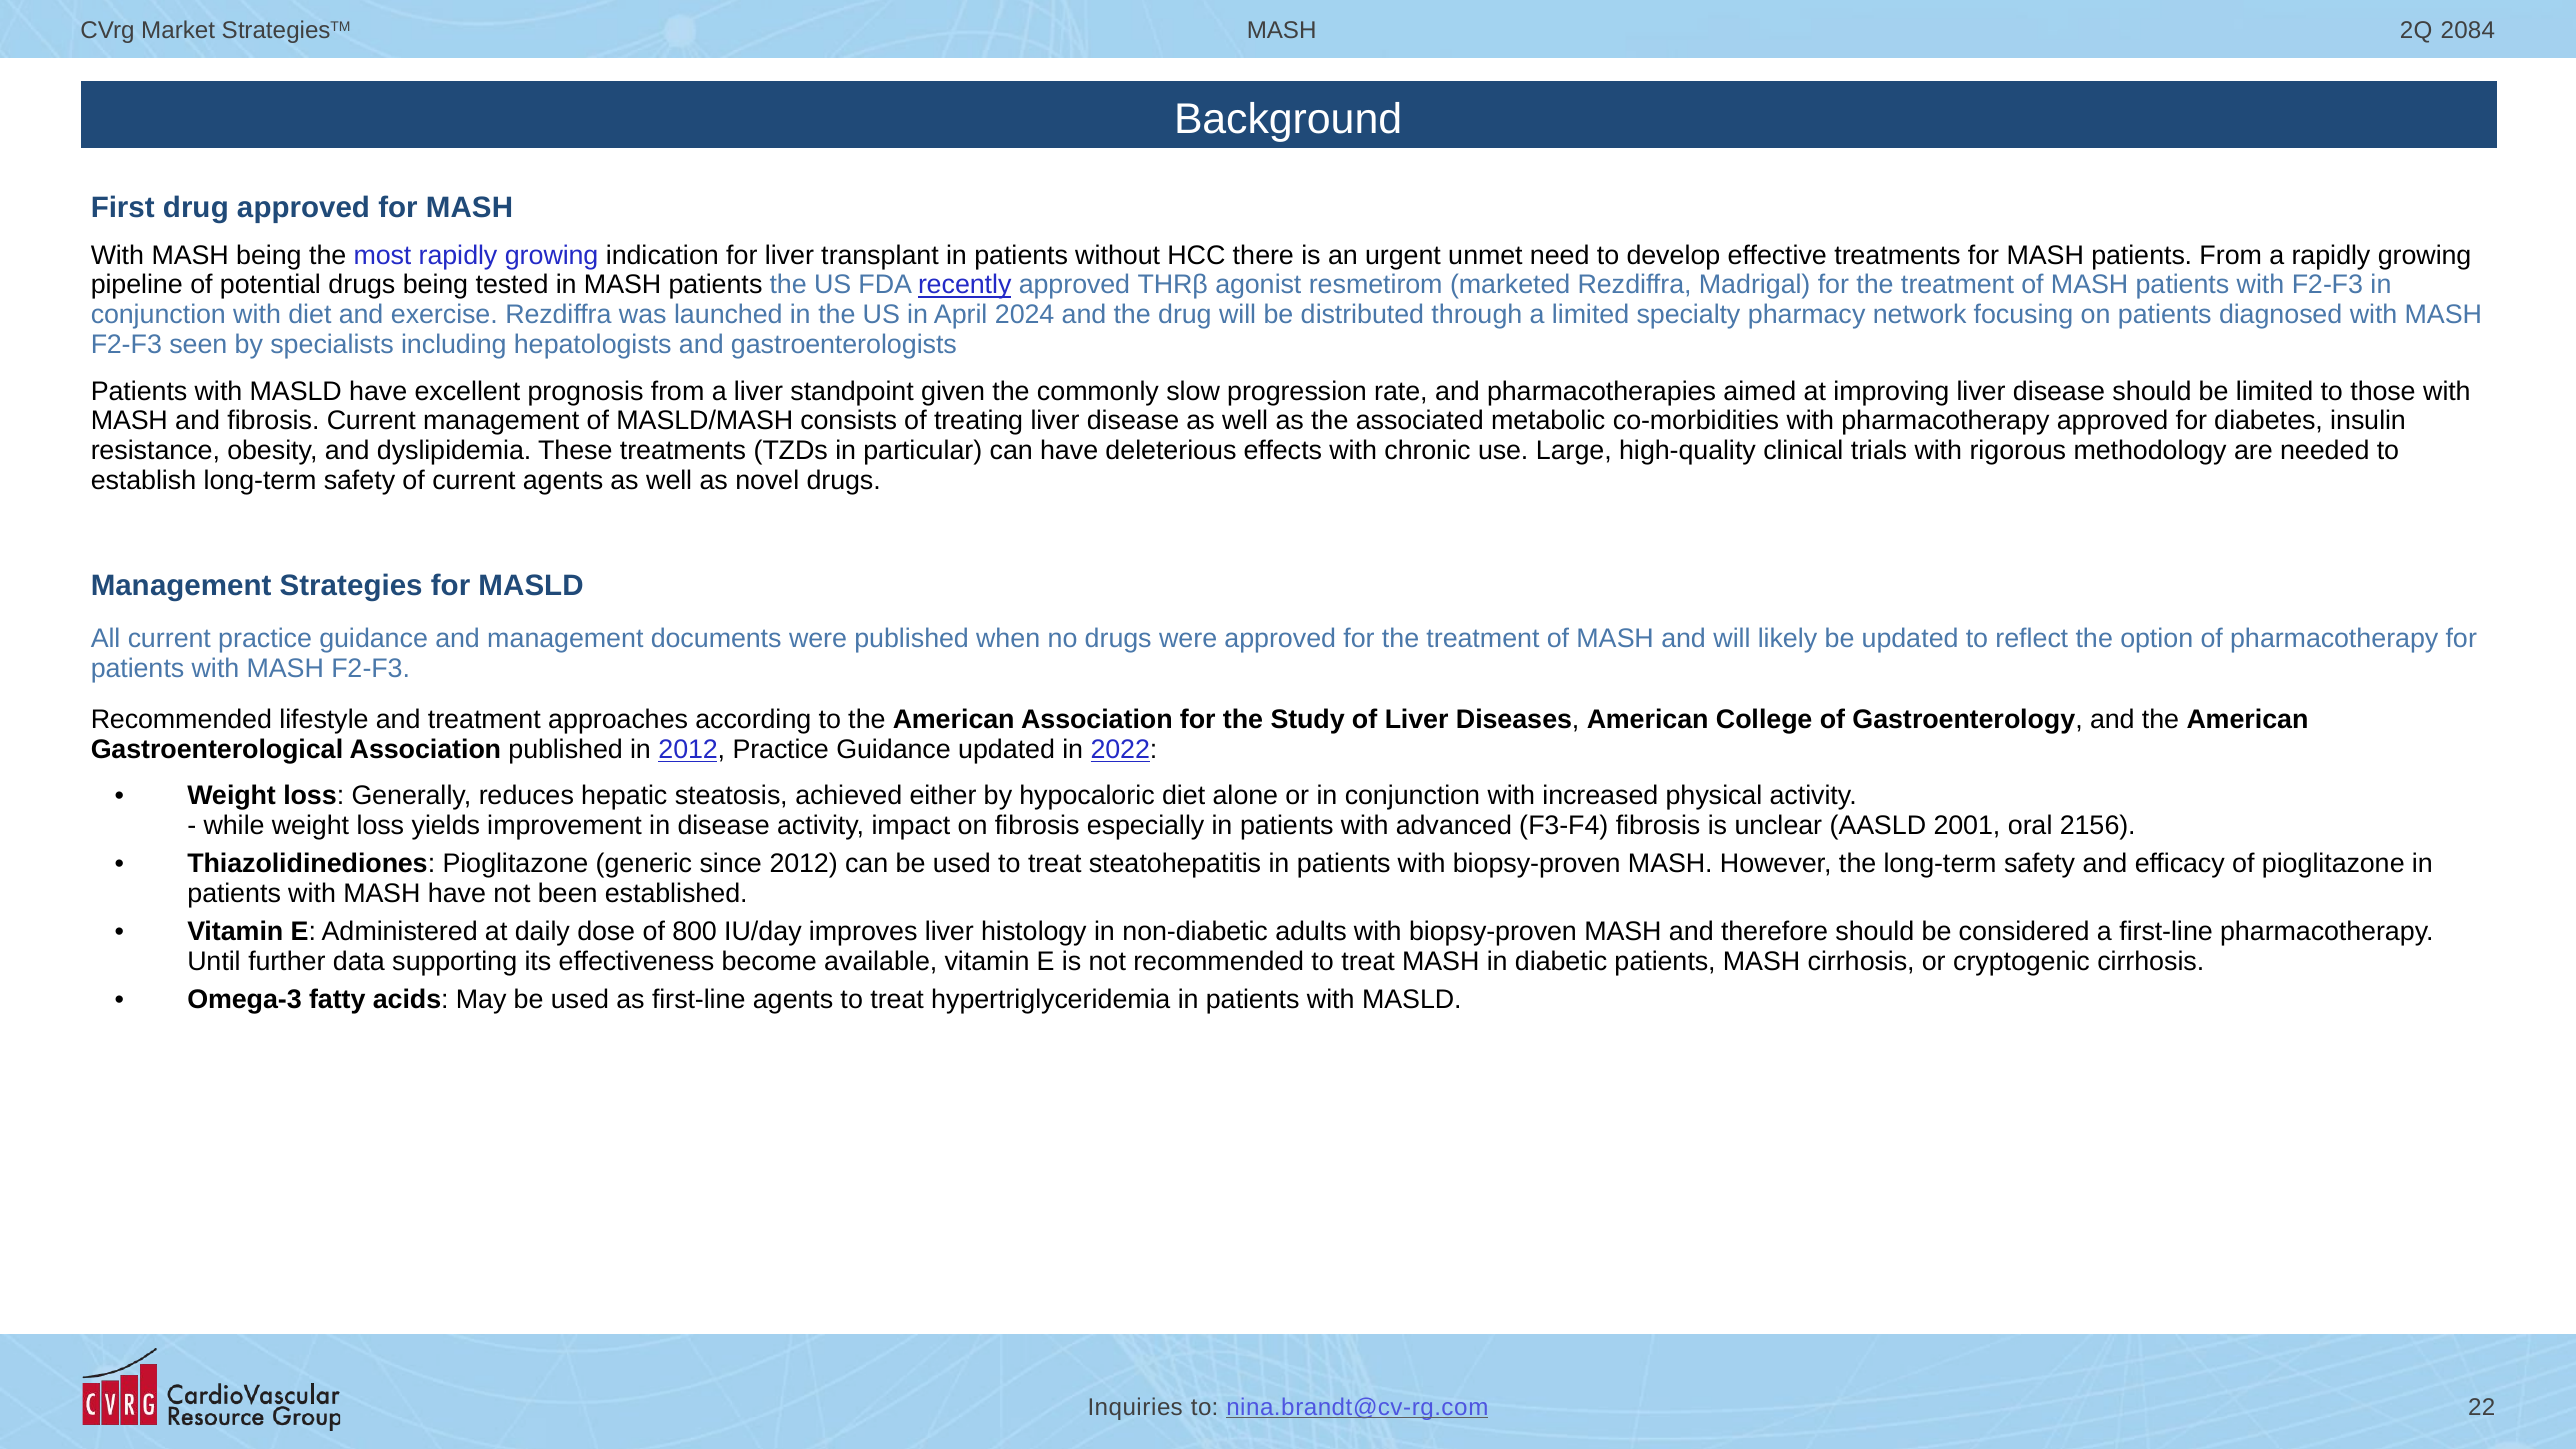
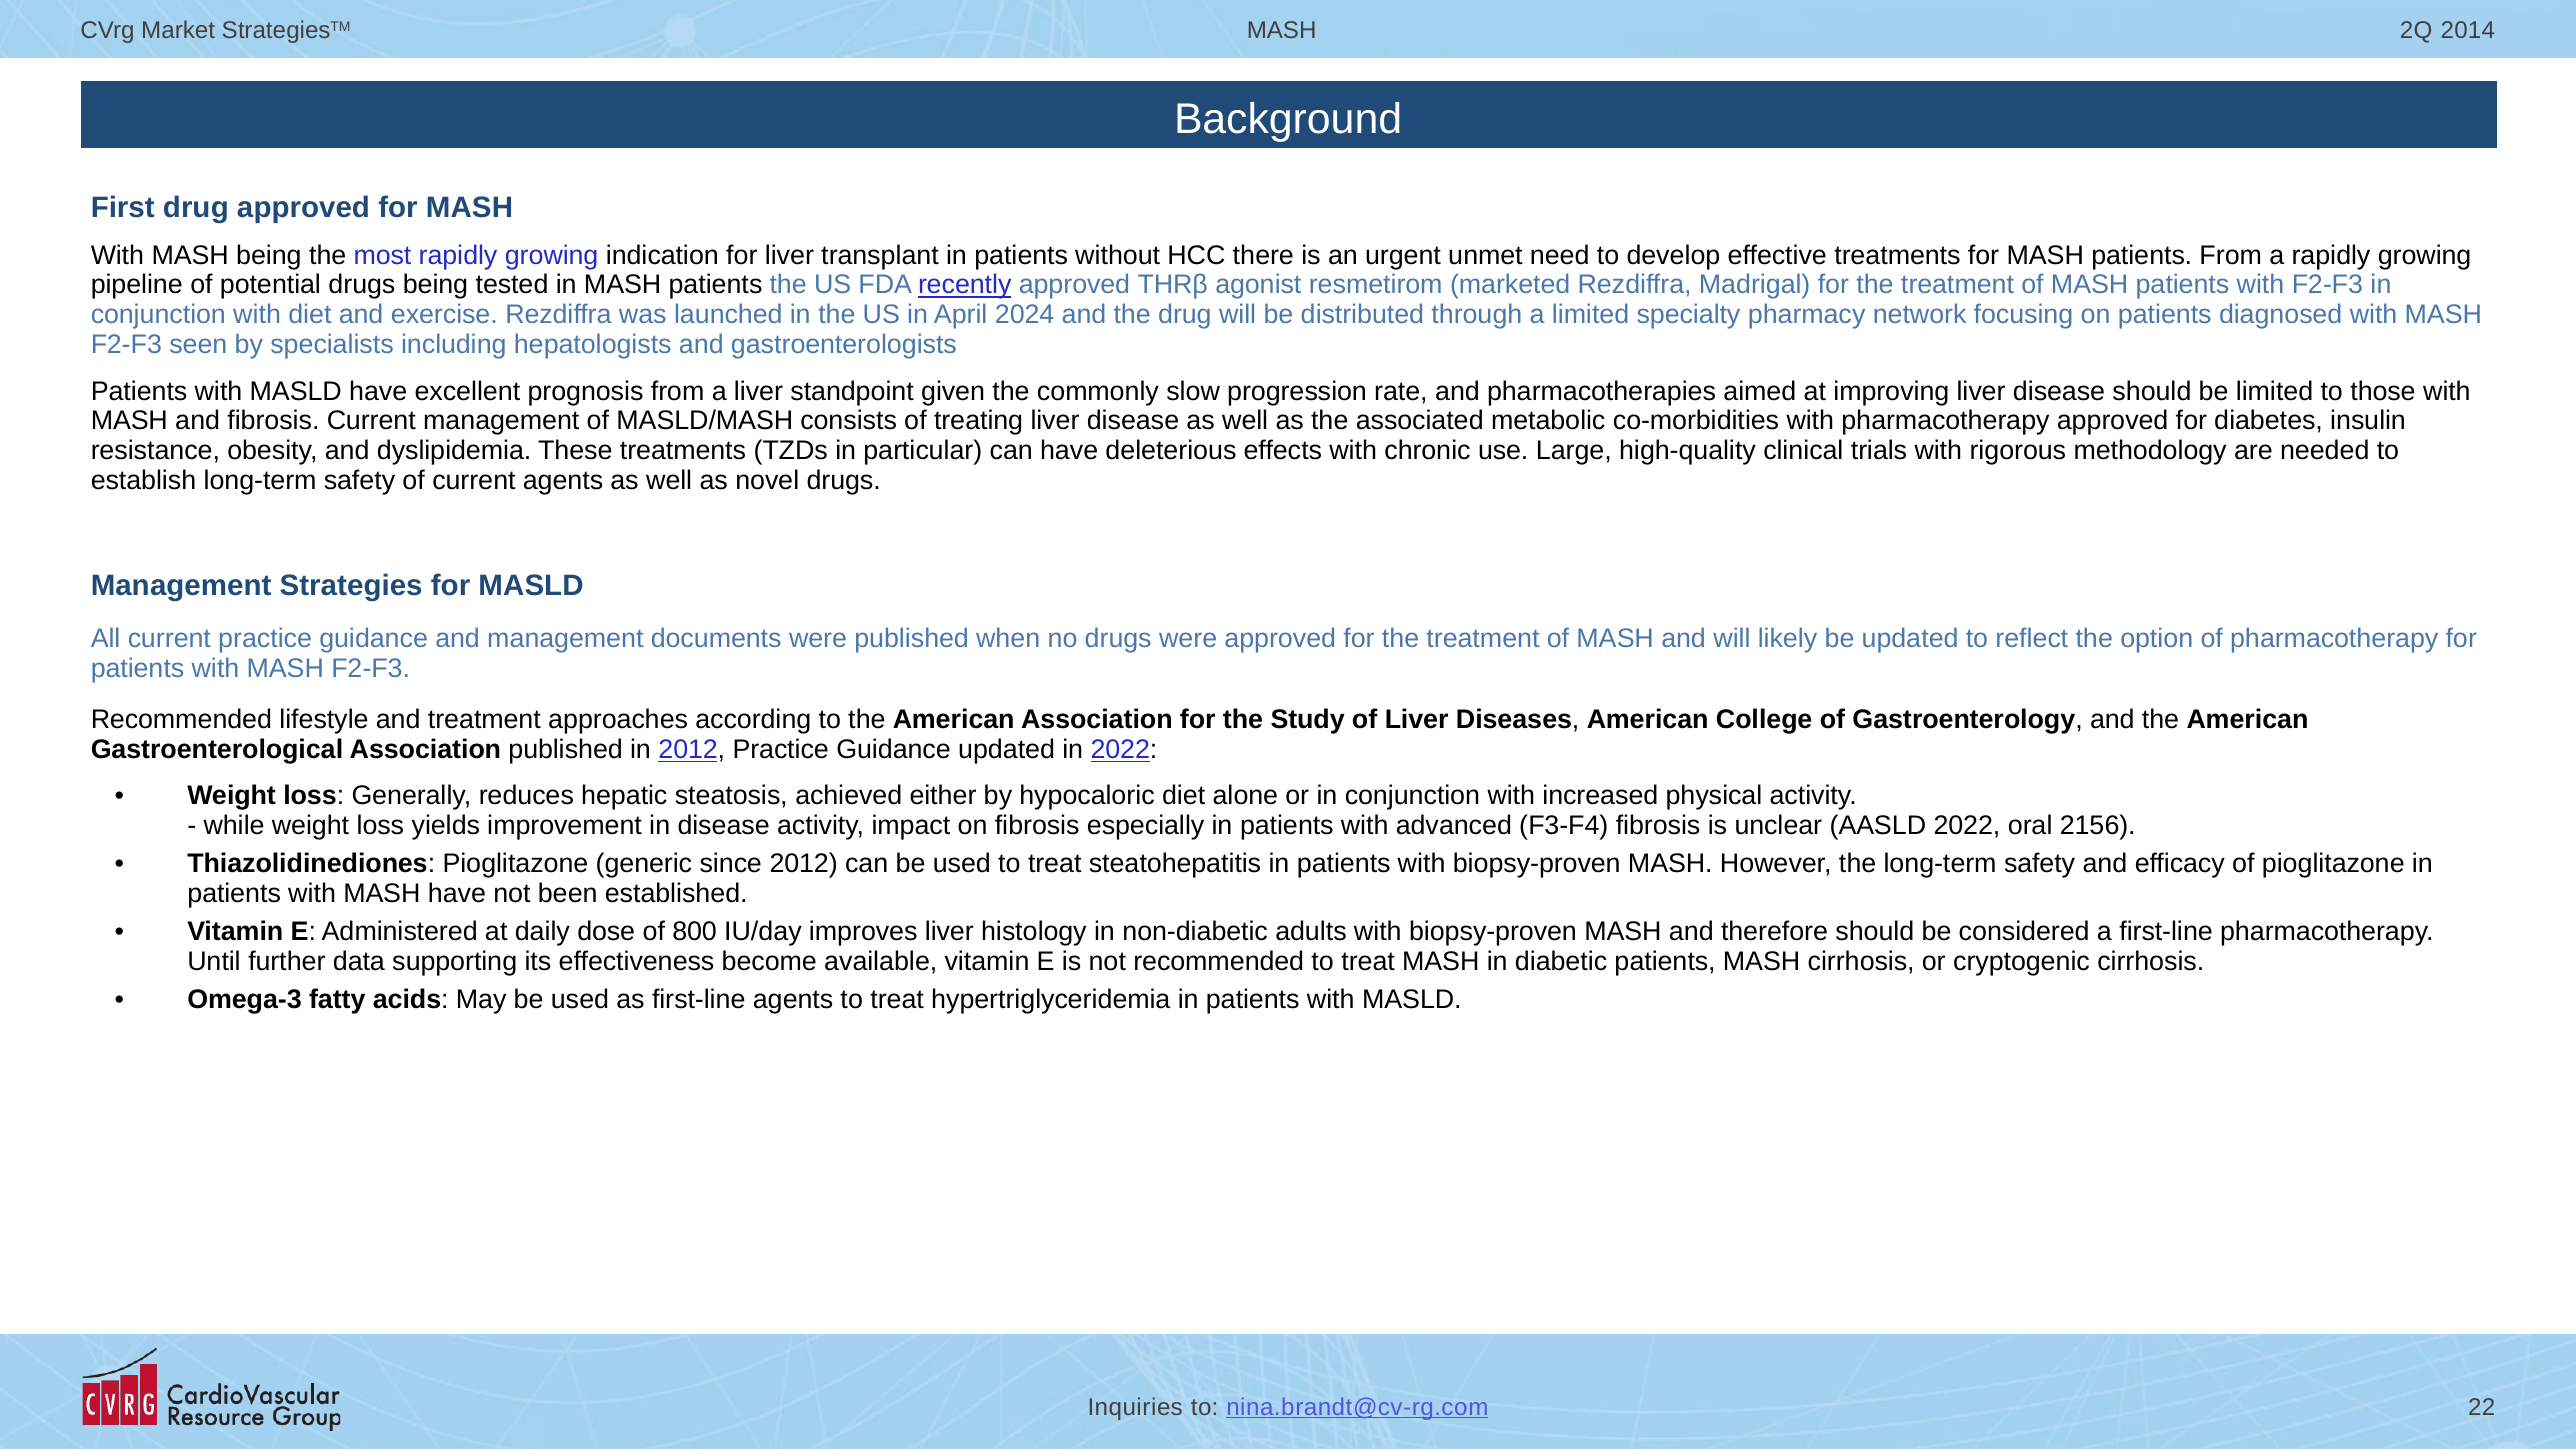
2084: 2084 -> 2014
AASLD 2001: 2001 -> 2022
